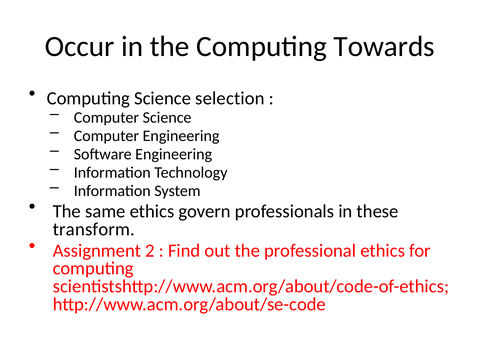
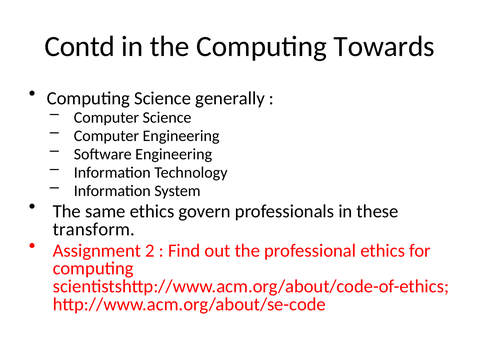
Occur: Occur -> Contd
selection: selection -> generally
